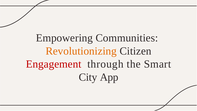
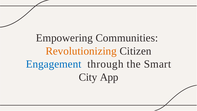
Engagement colour: red -> blue
